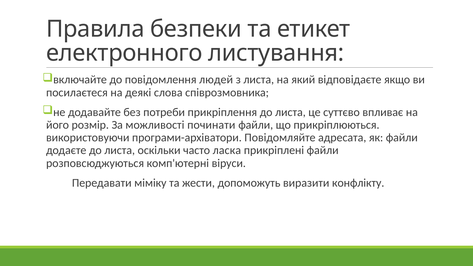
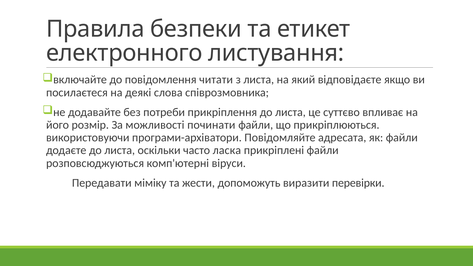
людей: людей -> читати
конфлікту: конфлікту -> перевірки
